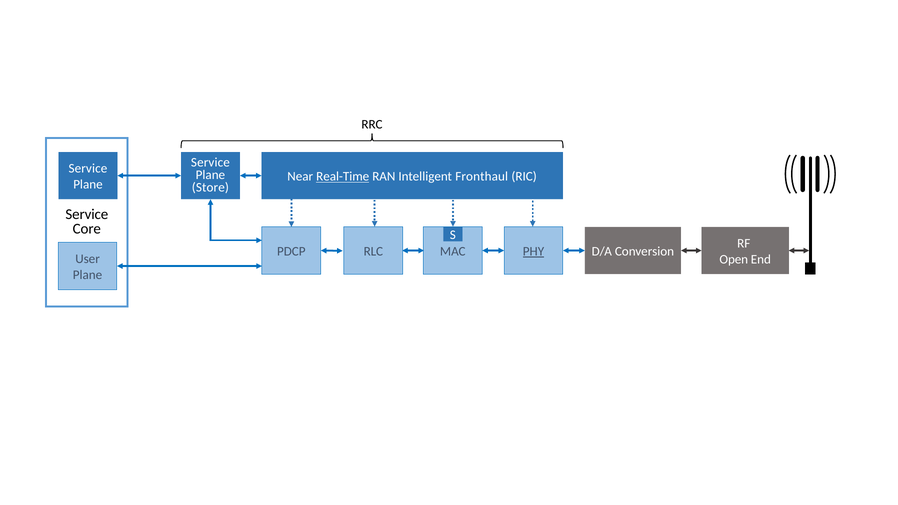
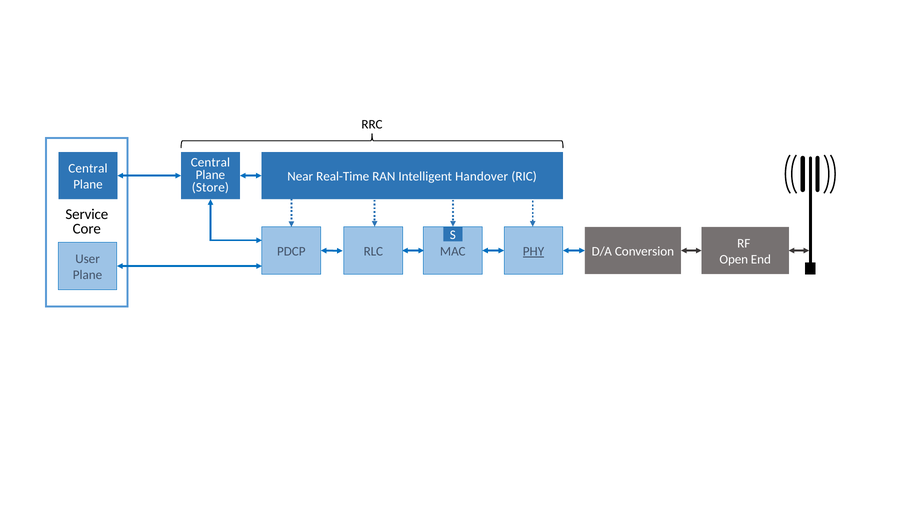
Service at (210, 163): Service -> Central
Service at (88, 169): Service -> Central
Real-Time underline: present -> none
Fronthaul: Fronthaul -> Handover
